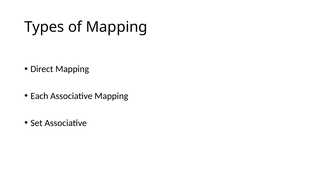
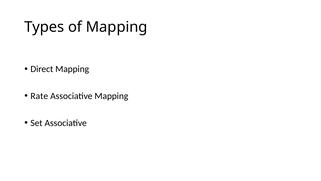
Each: Each -> Rate
